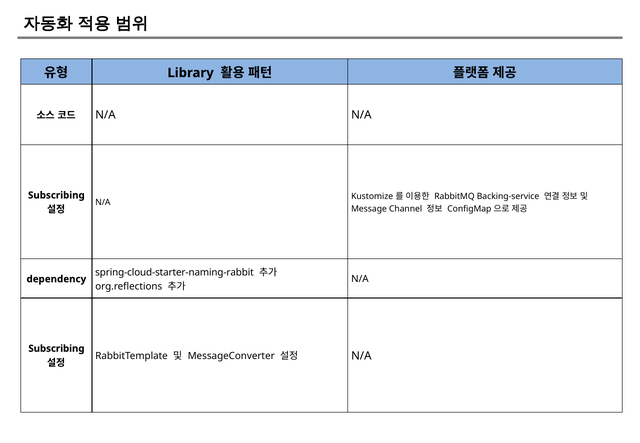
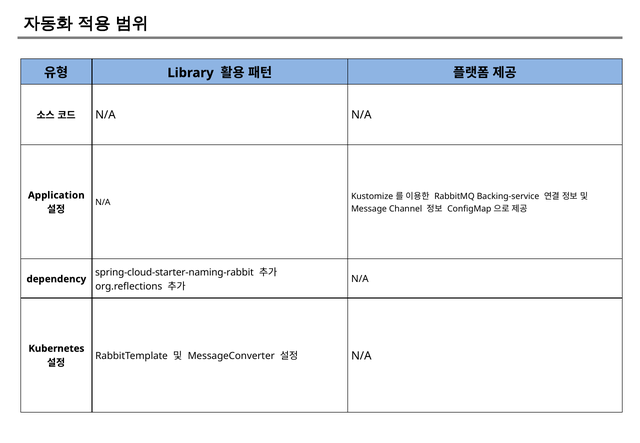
Subscribing at (56, 195): Subscribing -> Application
Subscribing at (56, 349): Subscribing -> Kubernetes
